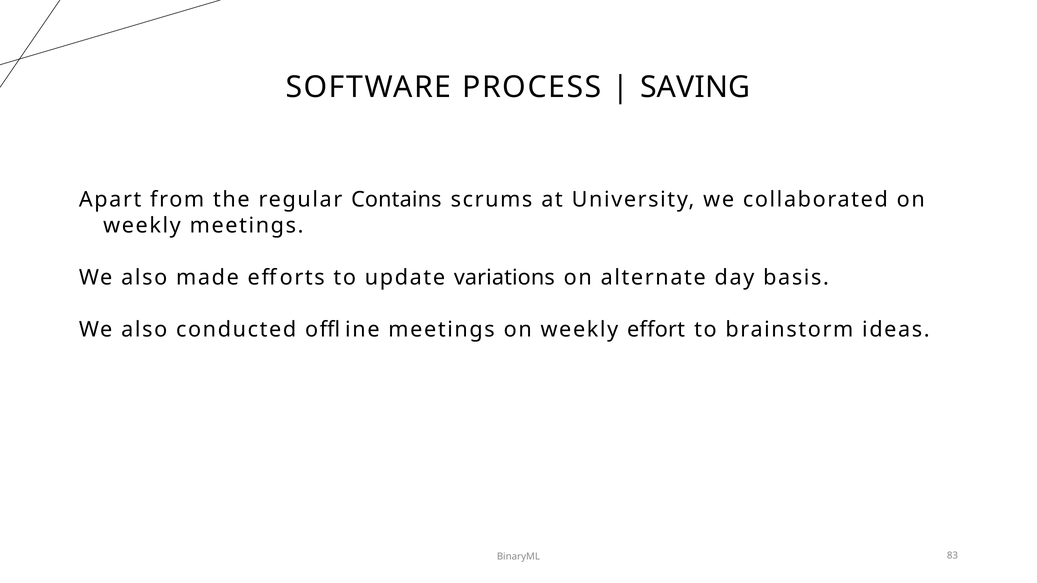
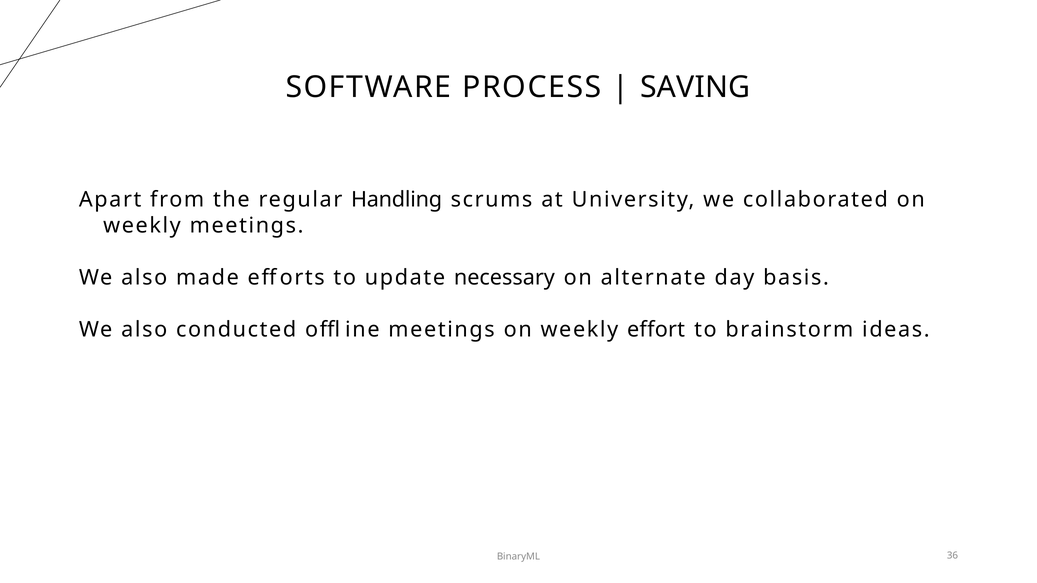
Contains: Contains -> Handling
variations: variations -> necessary
83: 83 -> 36
